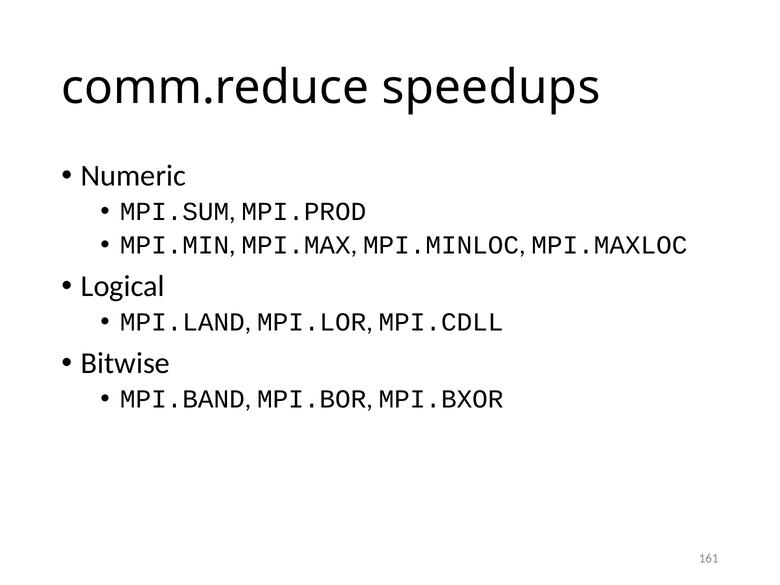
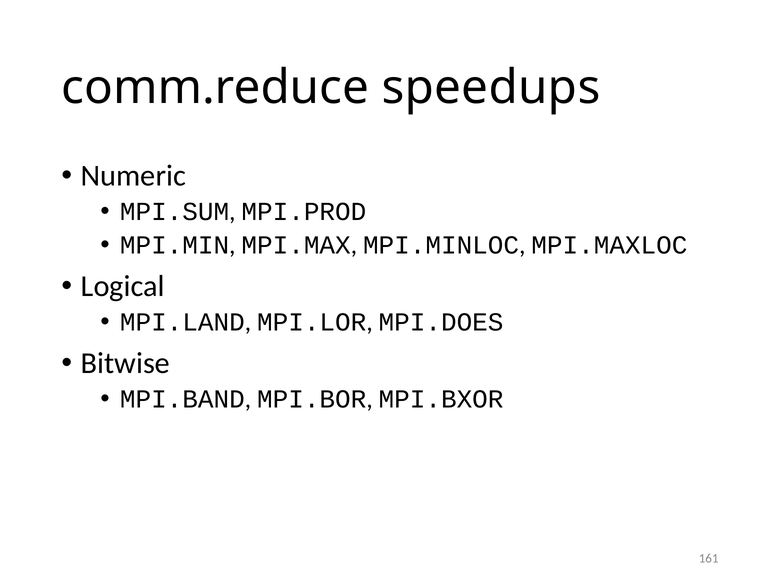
MPI.CDLL: MPI.CDLL -> MPI.DOES
